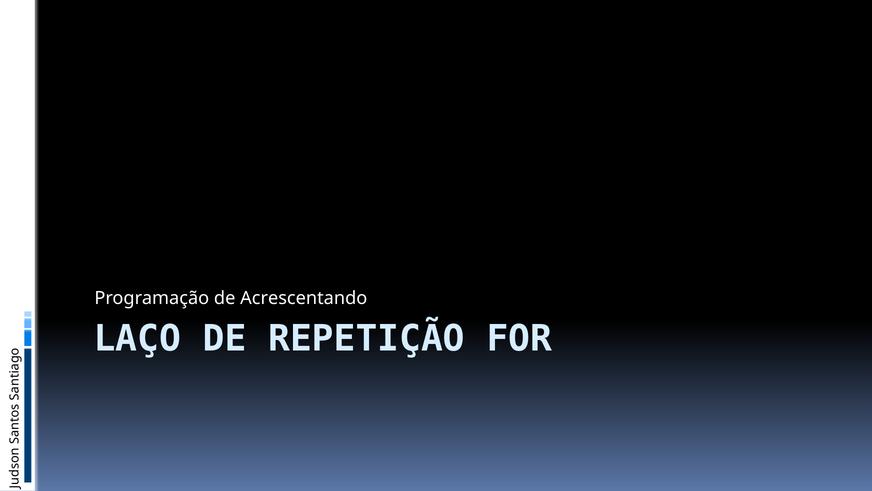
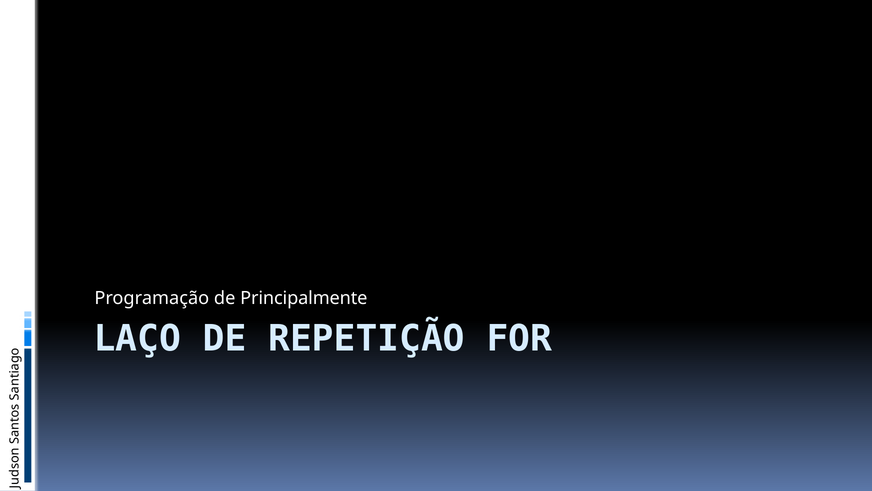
Acrescentando: Acrescentando -> Principalmente
